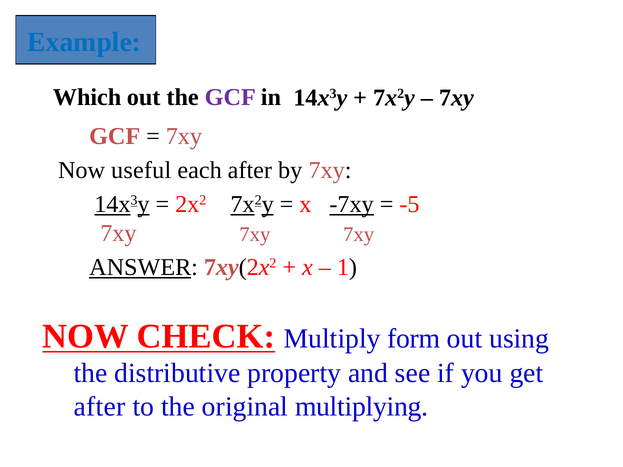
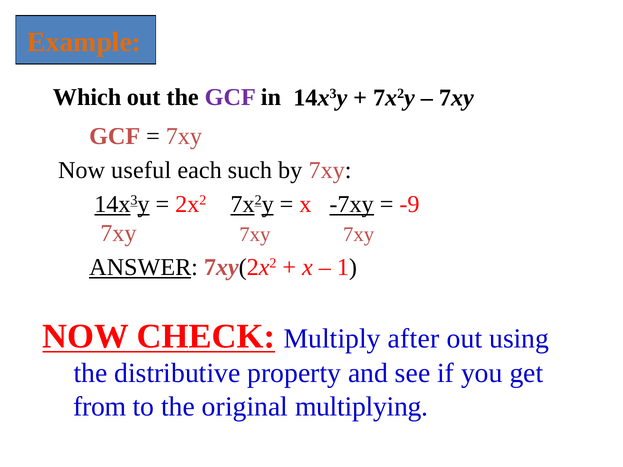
Example colour: blue -> orange
each after: after -> such
-5: -5 -> -9
form: form -> after
after at (100, 407): after -> from
